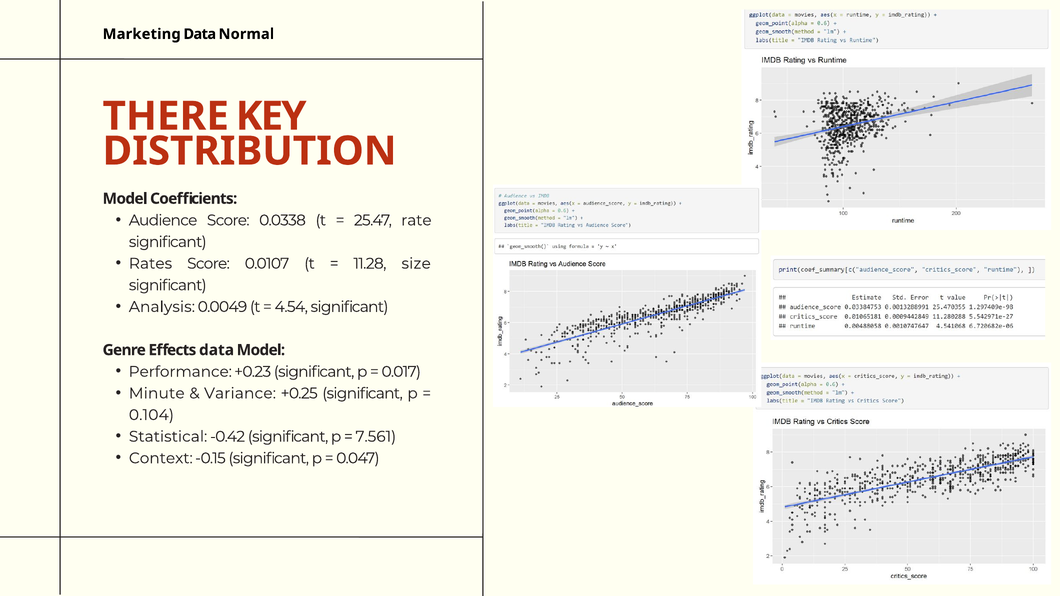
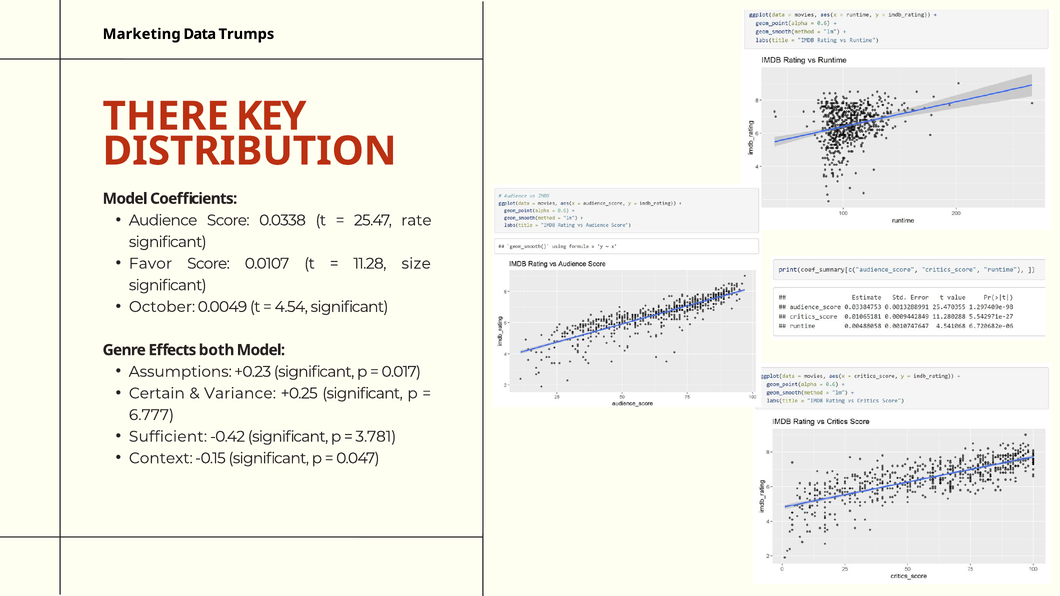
Normal: Normal -> Trumps
Rates: Rates -> Favor
Analysis: Analysis -> October
Effects data: data -> both
Performance: Performance -> Assumptions
Minute: Minute -> Certain
0.104: 0.104 -> 6.777
Statistical: Statistical -> Sufficient
7.561: 7.561 -> 3.781
